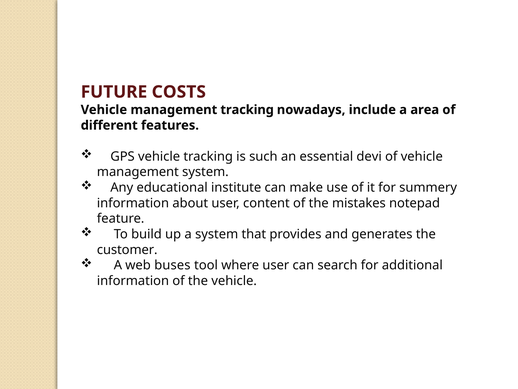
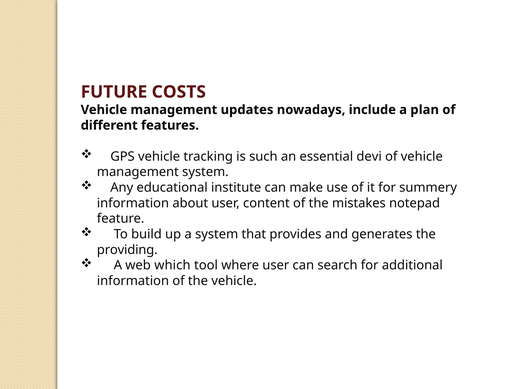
management tracking: tracking -> updates
area: area -> plan
customer: customer -> providing
buses: buses -> which
